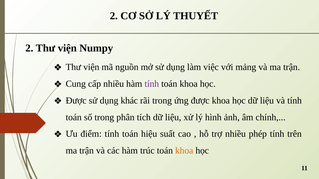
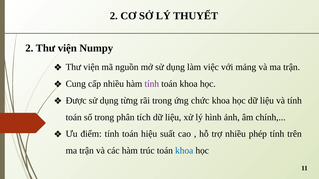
khác: khác -> từng
ứng được: được -> chức
khoa at (184, 151) colour: orange -> blue
